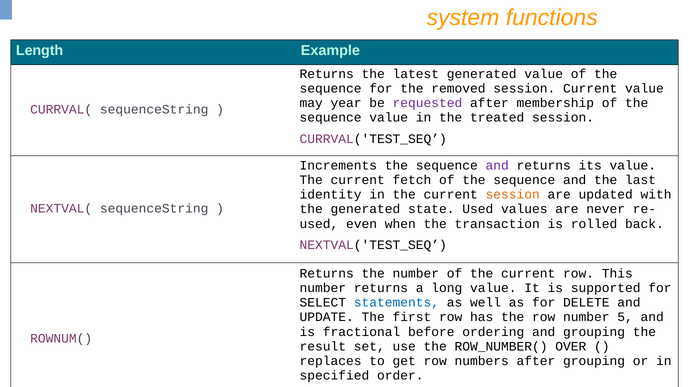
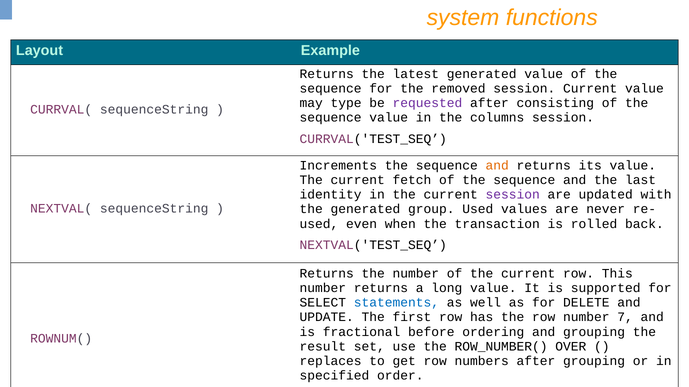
Length: Length -> Layout
year: year -> type
membership: membership -> consisting
treated: treated -> columns
and at (497, 166) colour: purple -> orange
session at (513, 195) colour: orange -> purple
state: state -> group
5: 5 -> 7
